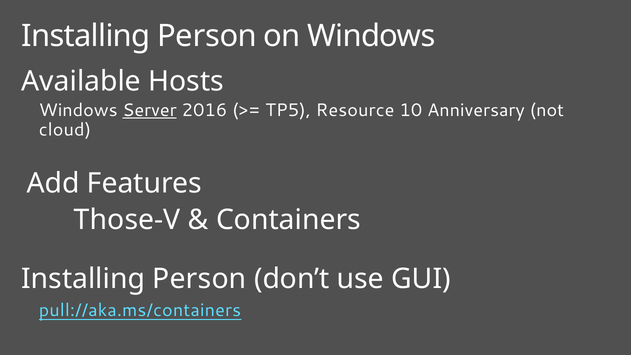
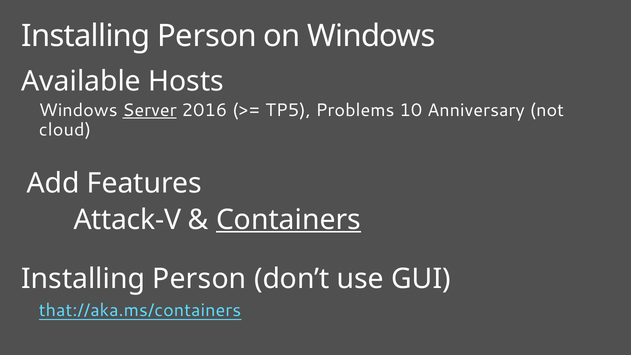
Resource: Resource -> Problems
Those-V: Those-V -> Attack-V
Containers underline: none -> present
pull://aka.ms/containers: pull://aka.ms/containers -> that://aka.ms/containers
